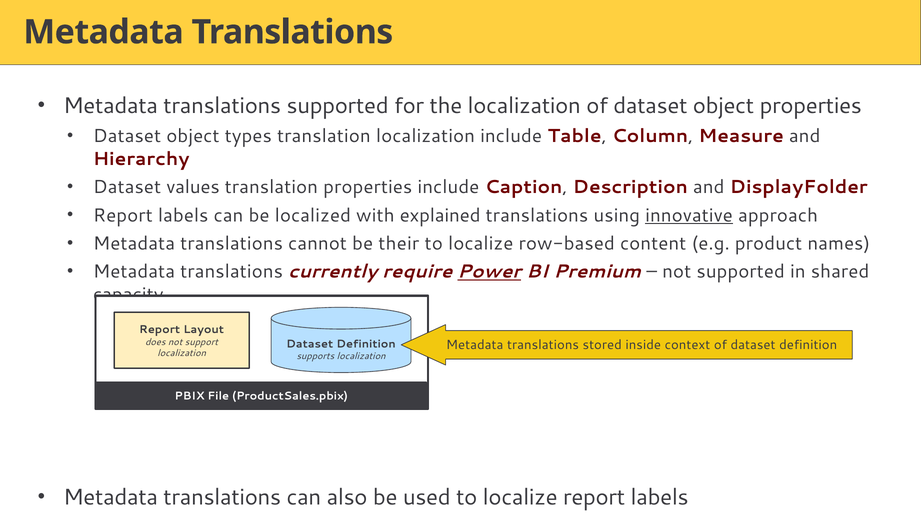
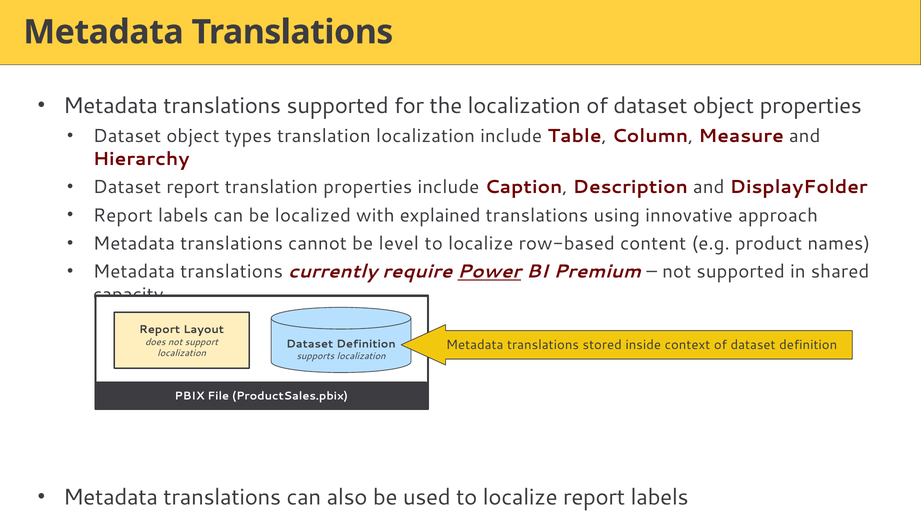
Dataset values: values -> report
innovative underline: present -> none
their: their -> level
